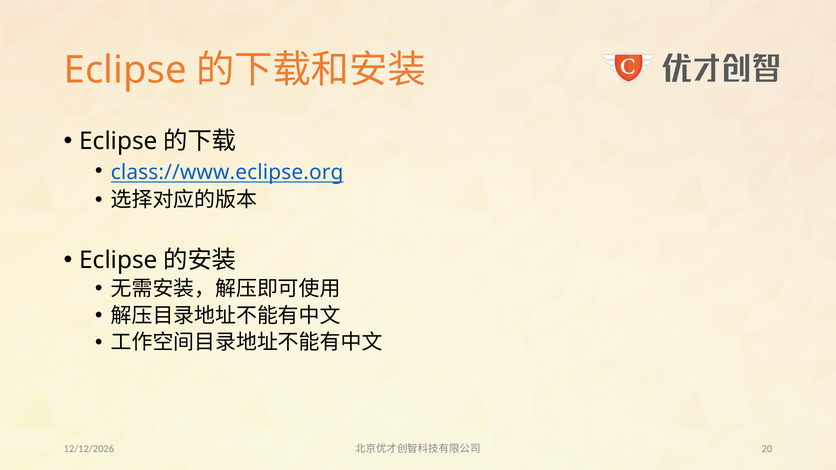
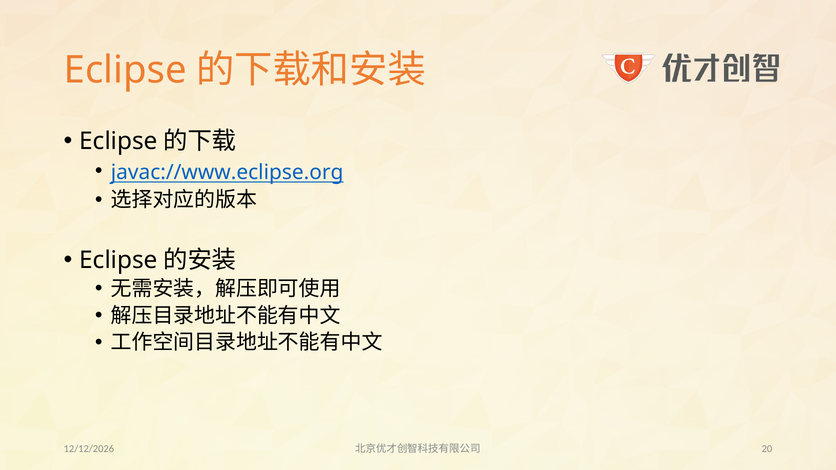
class://www.eclipse.org: class://www.eclipse.org -> javac://www.eclipse.org
